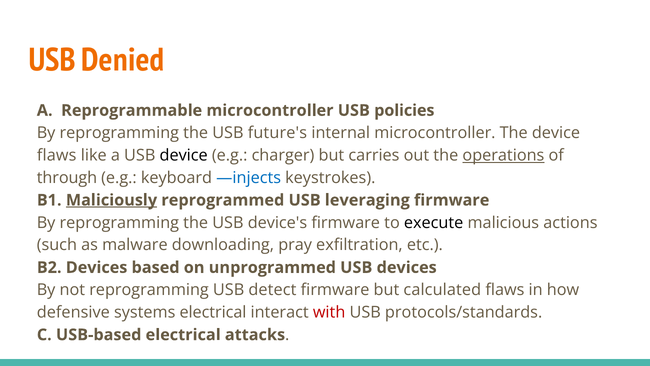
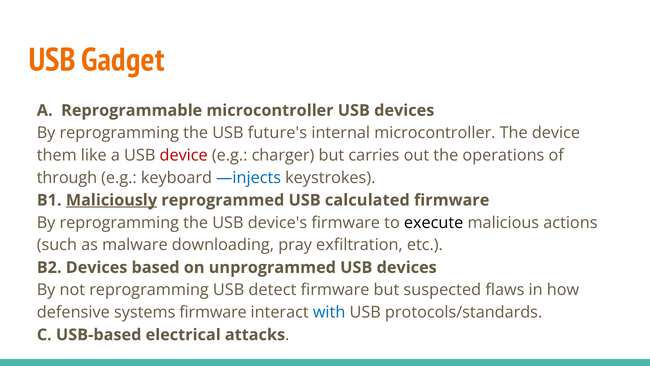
Denied: Denied -> Gadget
microcontroller USB policies: policies -> devices
flaws at (57, 155): flaws -> them
device at (184, 155) colour: black -> red
operations underline: present -> none
leveraging: leveraging -> calculated
calculated: calculated -> suspected
systems electrical: electrical -> firmware
with colour: red -> blue
